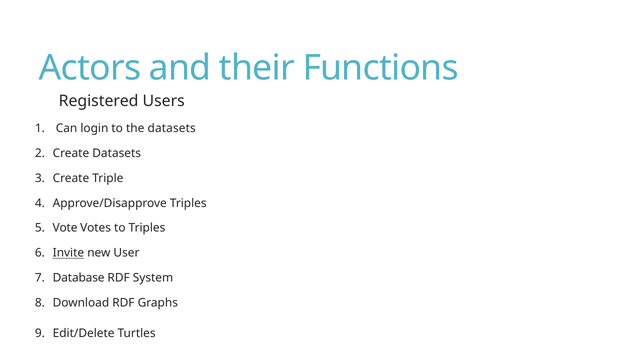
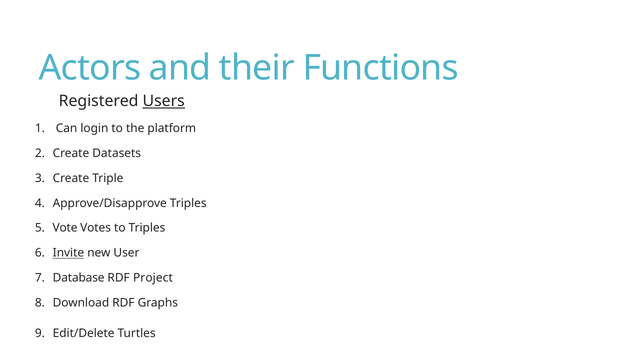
Users underline: none -> present
the datasets: datasets -> platform
System: System -> Project
